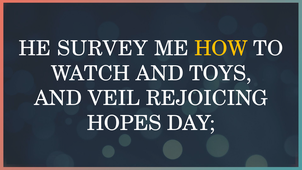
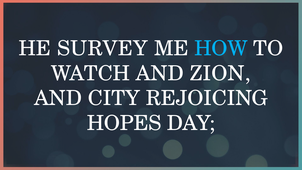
HOW colour: yellow -> light blue
TOYS: TOYS -> ZION
VEIL: VEIL -> CITY
